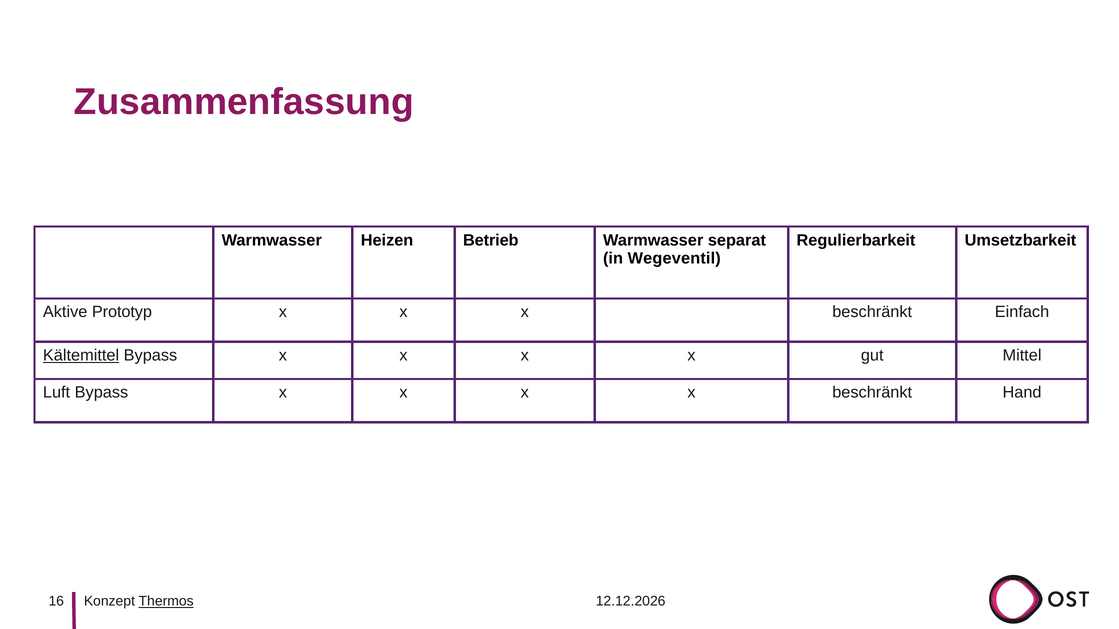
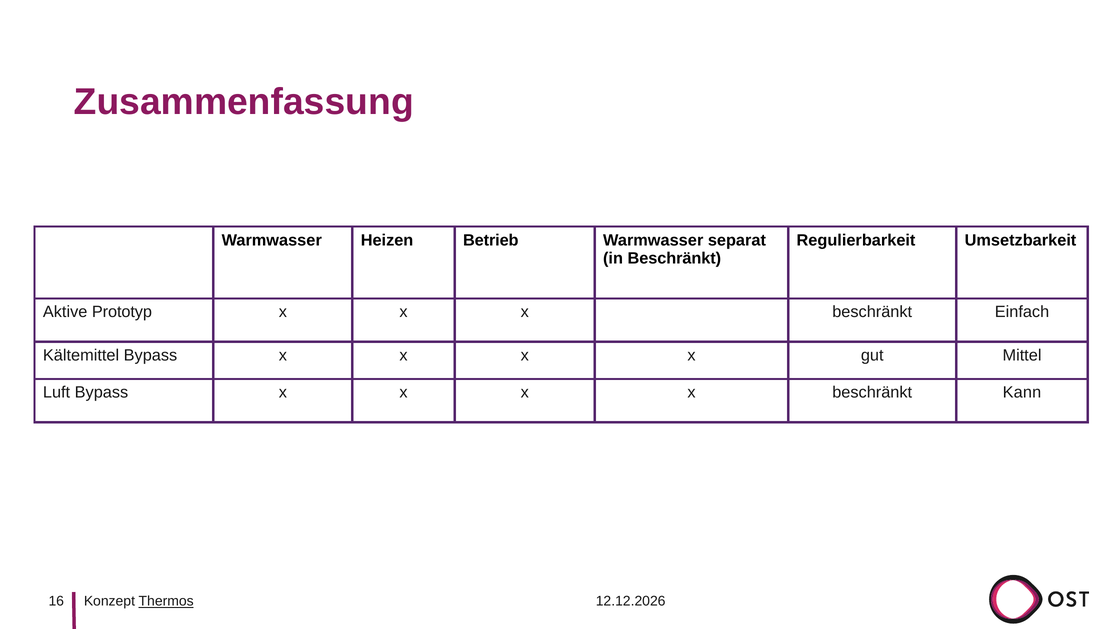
in Wegeventil: Wegeventil -> Beschränkt
Kältemittel underline: present -> none
Hand: Hand -> Kann
